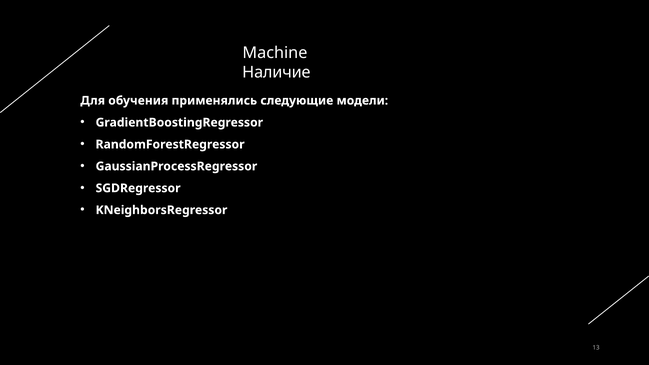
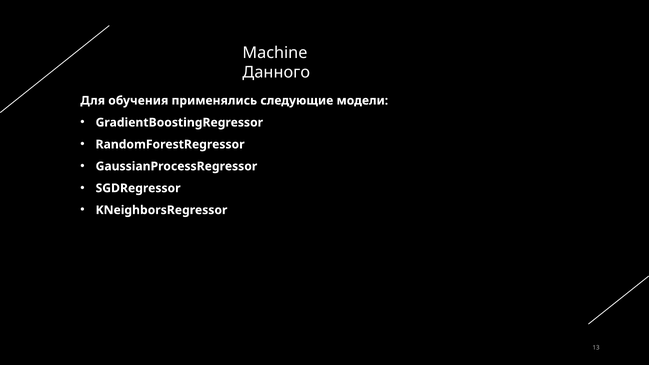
Наличие: Наличие -> Данного
